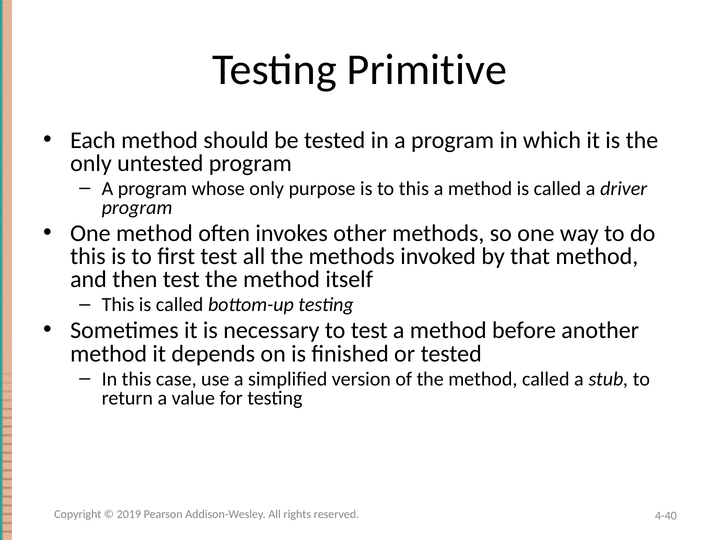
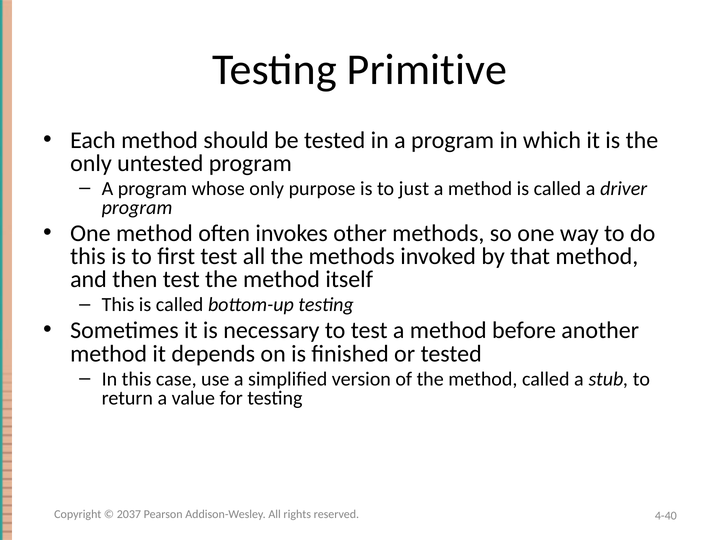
to this: this -> just
2019: 2019 -> 2037
